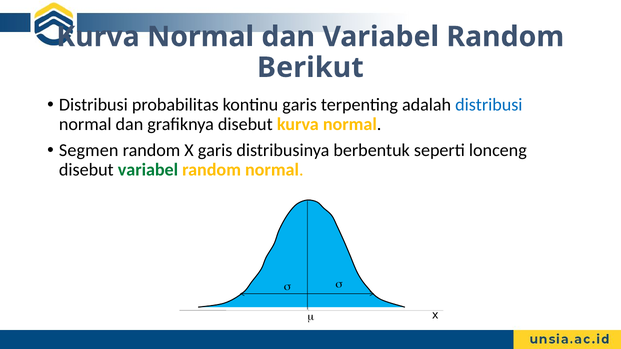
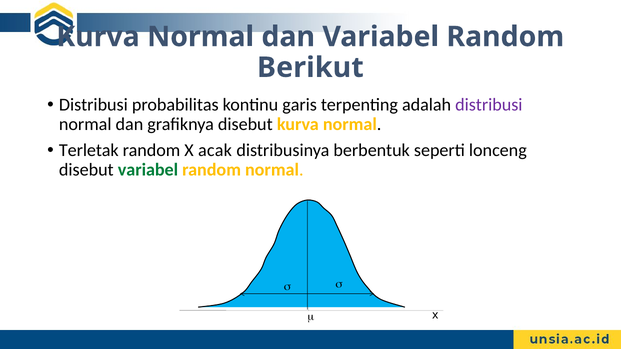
distribusi at (489, 105) colour: blue -> purple
Segmen: Segmen -> Terletak
X garis: garis -> acak
